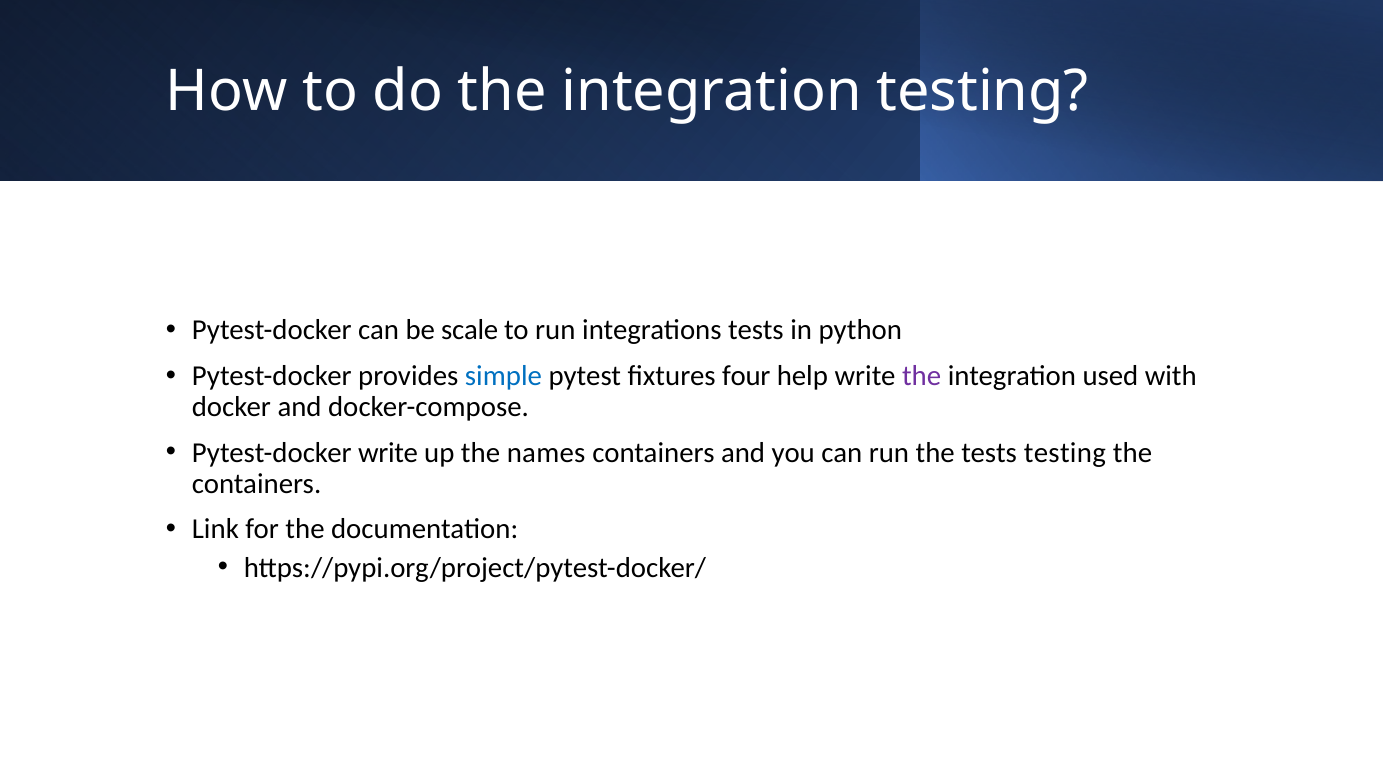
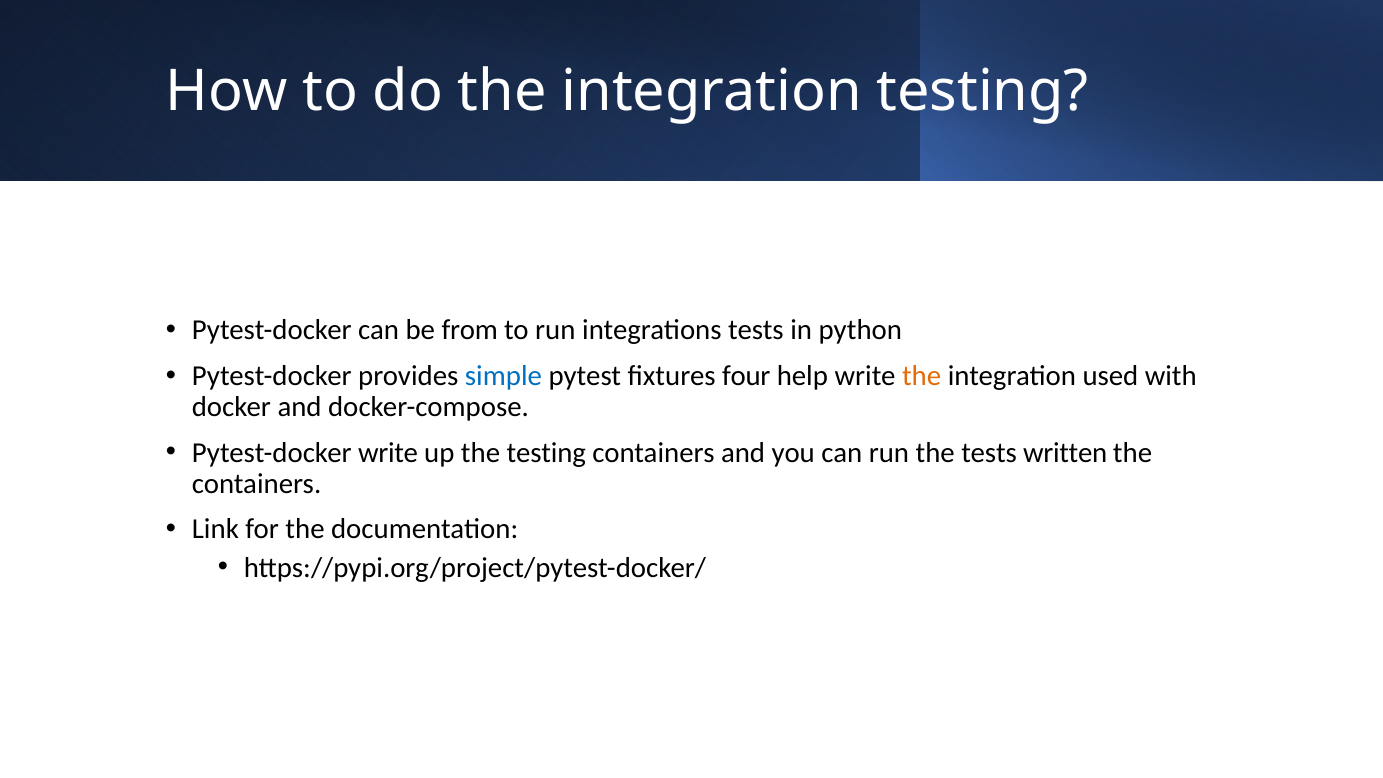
scale: scale -> from
the at (922, 376) colour: purple -> orange
the names: names -> testing
tests testing: testing -> written
